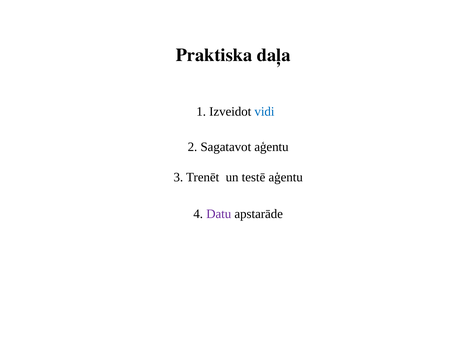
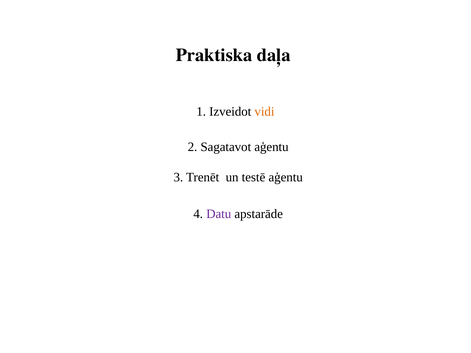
vidi colour: blue -> orange
